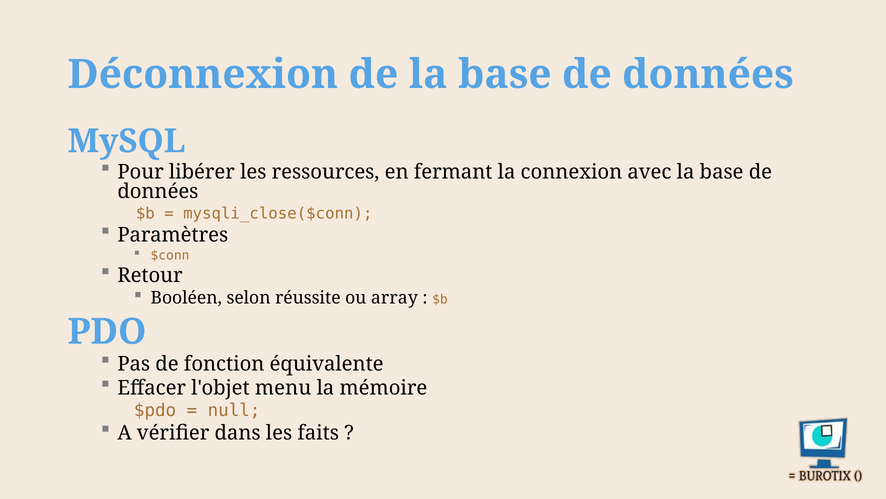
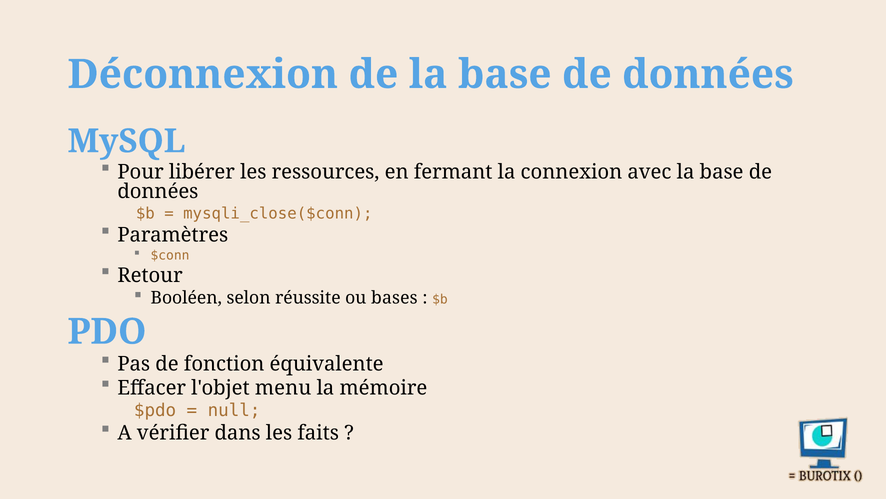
array: array -> bases
